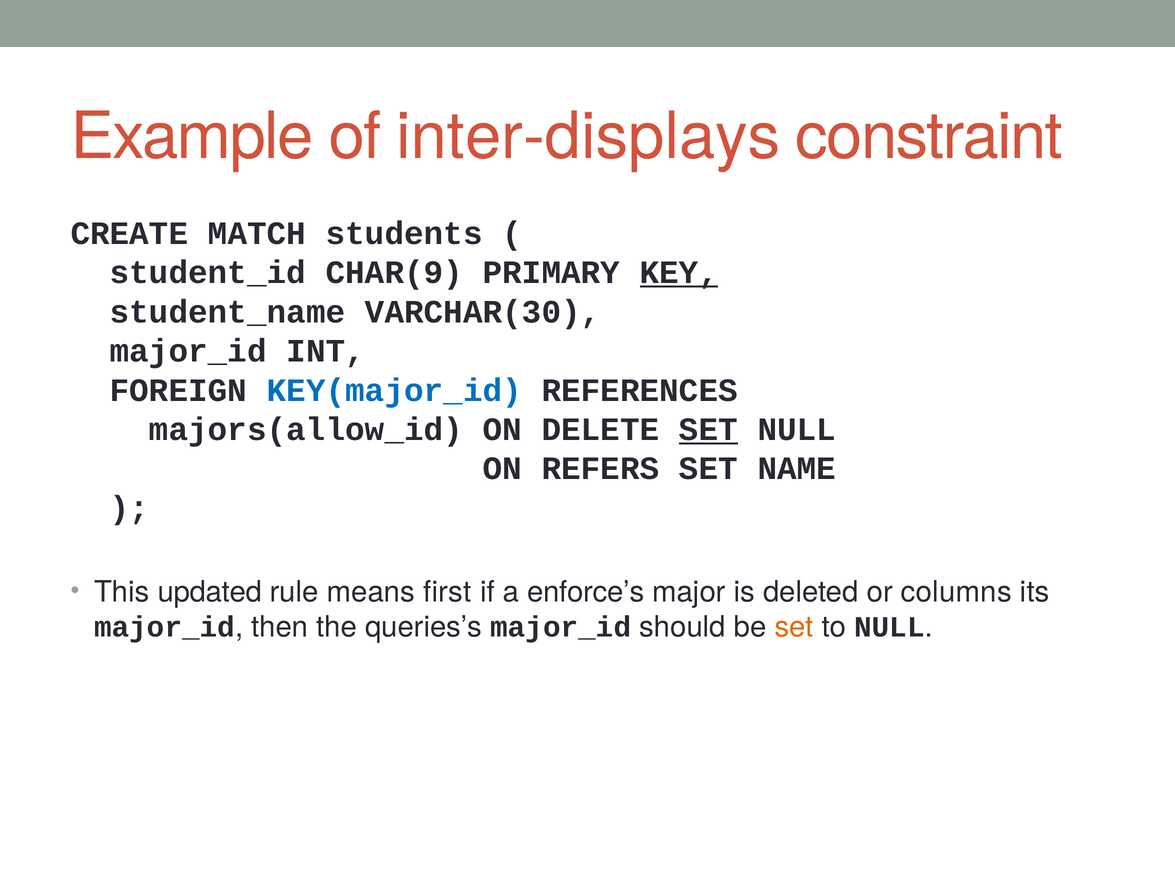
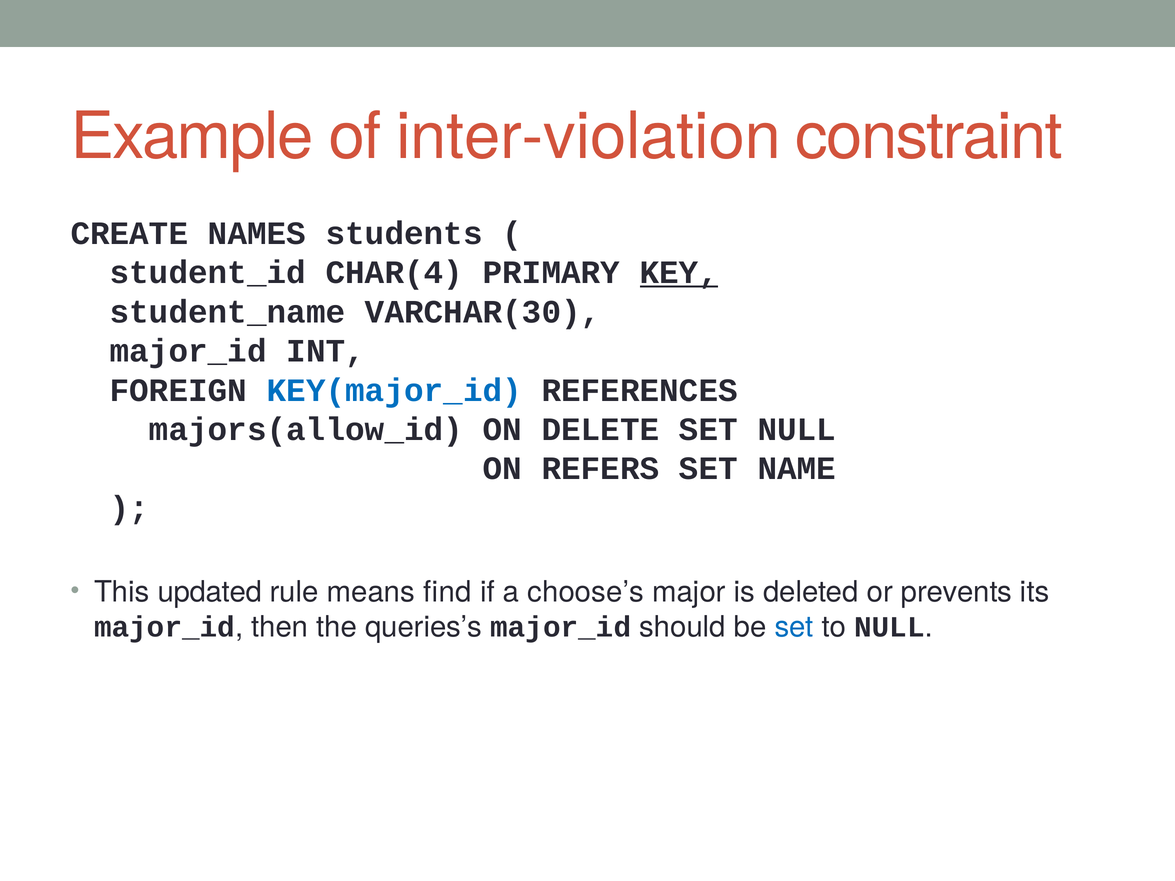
inter-displays: inter-displays -> inter-violation
MATCH: MATCH -> NAMES
CHAR(9: CHAR(9 -> CHAR(4
SET at (708, 430) underline: present -> none
first: first -> find
enforce’s: enforce’s -> choose’s
columns: columns -> prevents
set at (794, 627) colour: orange -> blue
